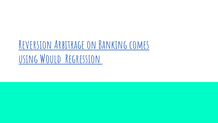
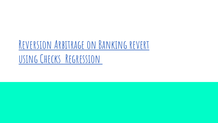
comes: comes -> revert
Would: Would -> Checks
